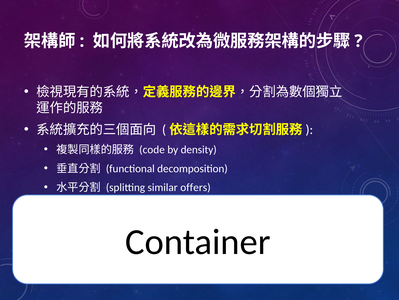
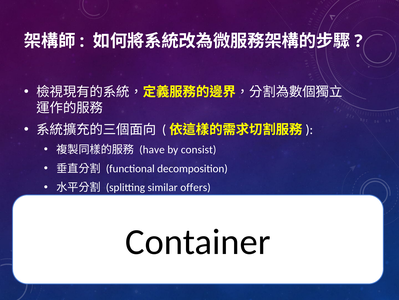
code at (152, 149): code -> have
density: density -> consist
